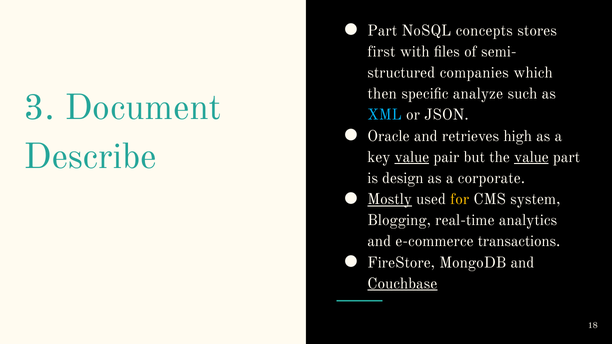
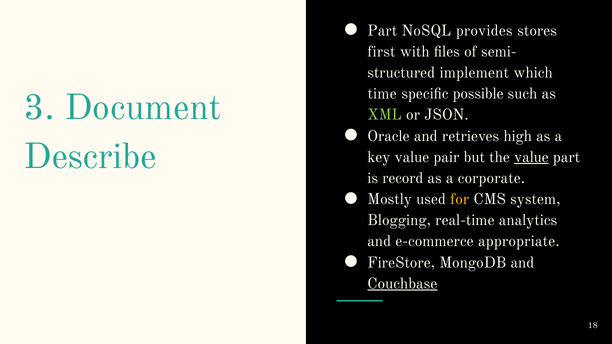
concepts: concepts -> provides
companies: companies -> implement
then: then -> time
analyze: analyze -> possible
XML colour: light blue -> light green
value at (412, 157) underline: present -> none
design: design -> record
Mostly underline: present -> none
transactions: transactions -> appropriate
